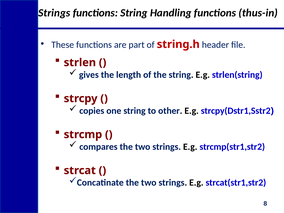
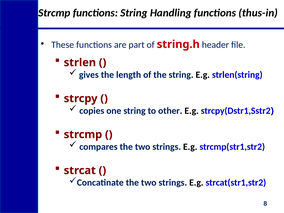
Strings at (54, 13): Strings -> Strcmp
